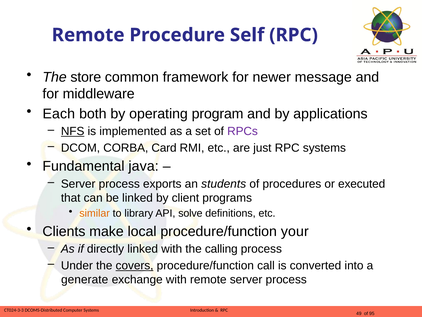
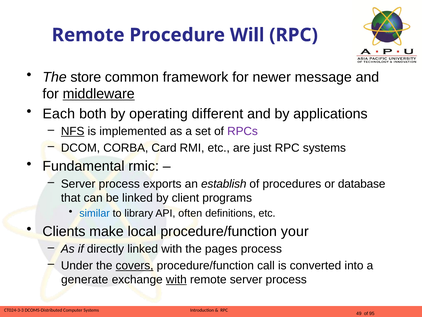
Self: Self -> Will
middleware underline: none -> present
program: program -> different
java: java -> rmic
students: students -> establish
executed: executed -> database
similar colour: orange -> blue
solve: solve -> often
calling: calling -> pages
with at (176, 279) underline: none -> present
